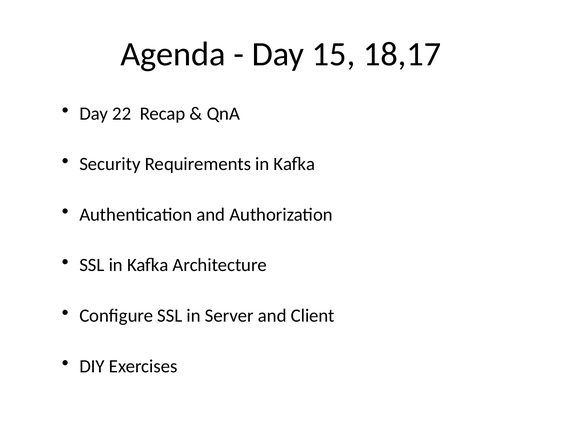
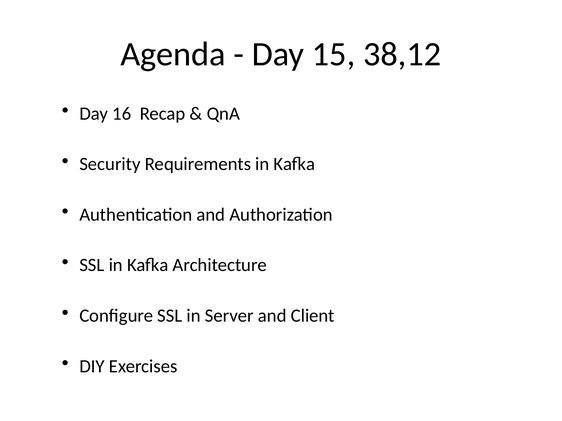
18,17: 18,17 -> 38,12
22: 22 -> 16
